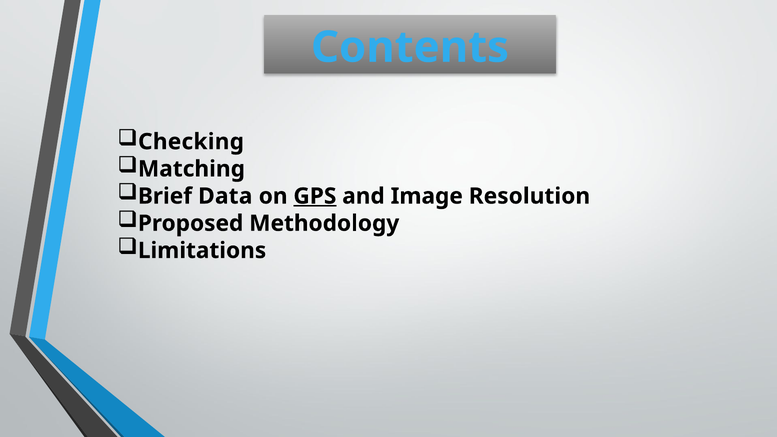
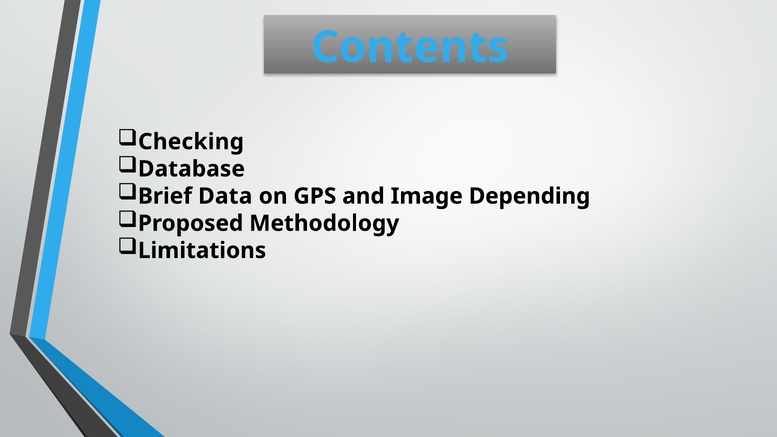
Matching: Matching -> Database
GPS underline: present -> none
Resolution: Resolution -> Depending
